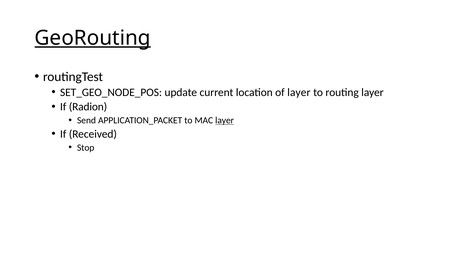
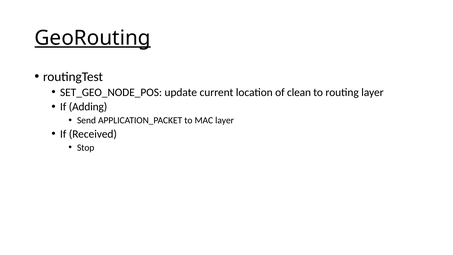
of layer: layer -> clean
Radion: Radion -> Adding
layer at (225, 120) underline: present -> none
